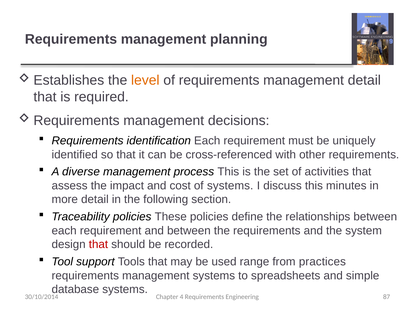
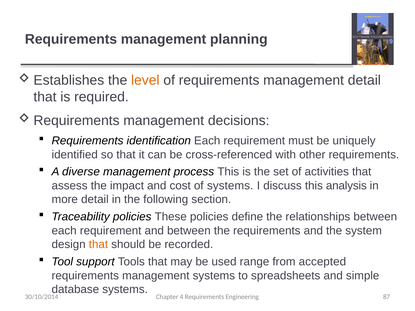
minutes: minutes -> analysis
that at (98, 245) colour: red -> orange
practices: practices -> accepted
